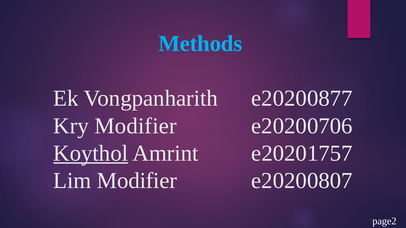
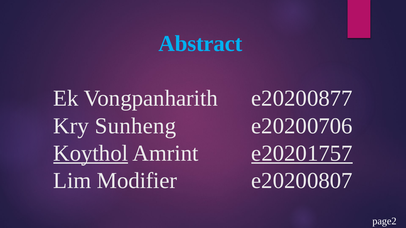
Methods: Methods -> Abstract
Kry Modifier: Modifier -> Sunheng
e20201757 underline: none -> present
